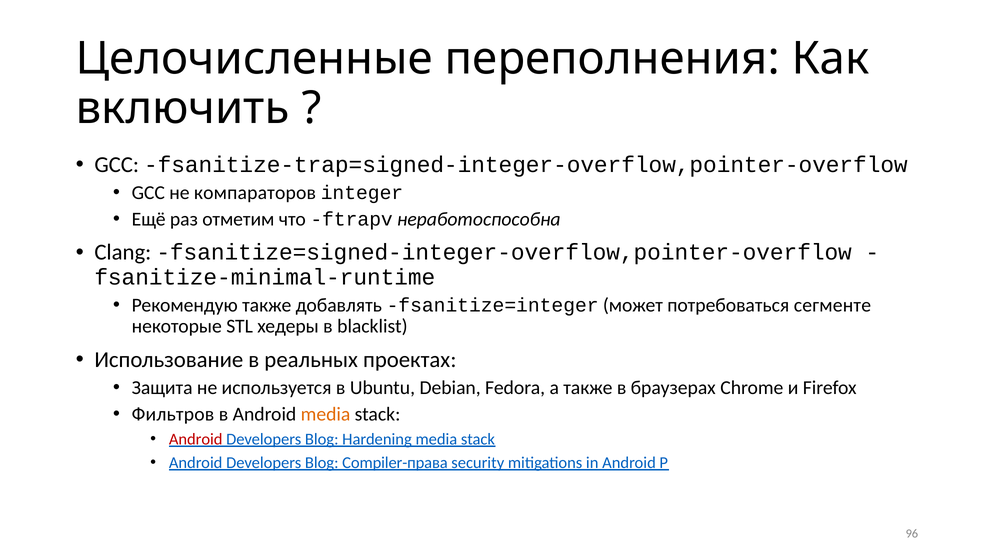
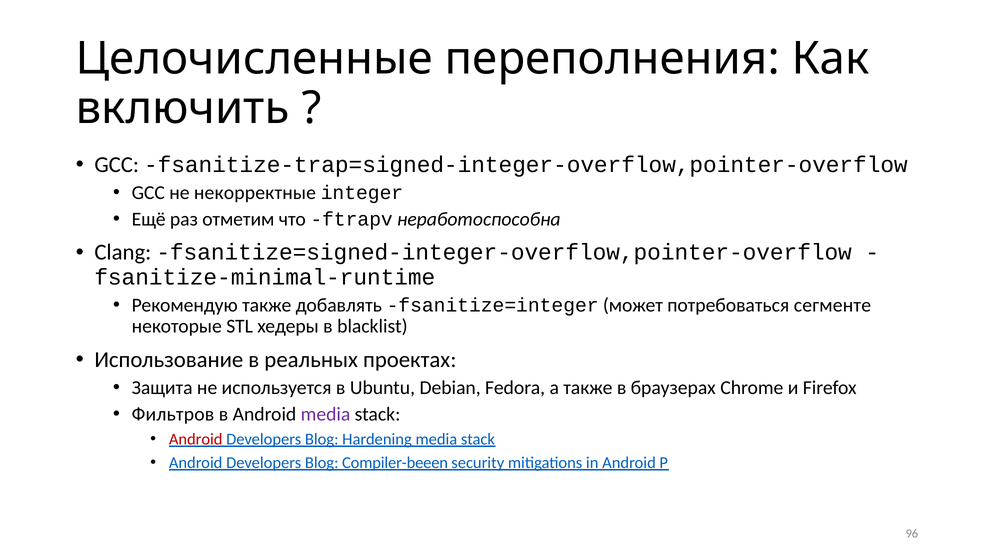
компараторов: компараторов -> некорректные
media at (326, 414) colour: orange -> purple
Compiler-права: Compiler-права -> Compiler-beeen
